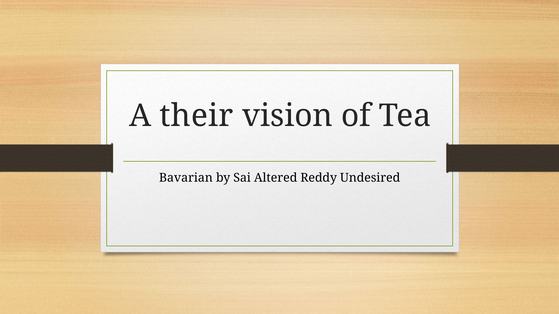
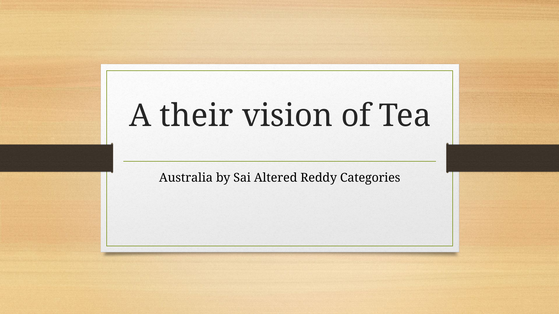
Bavarian: Bavarian -> Australia
Undesired: Undesired -> Categories
